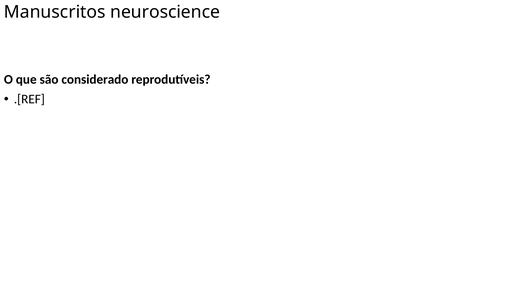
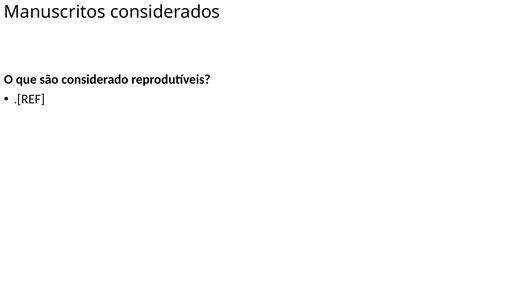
neuroscience: neuroscience -> considerados
